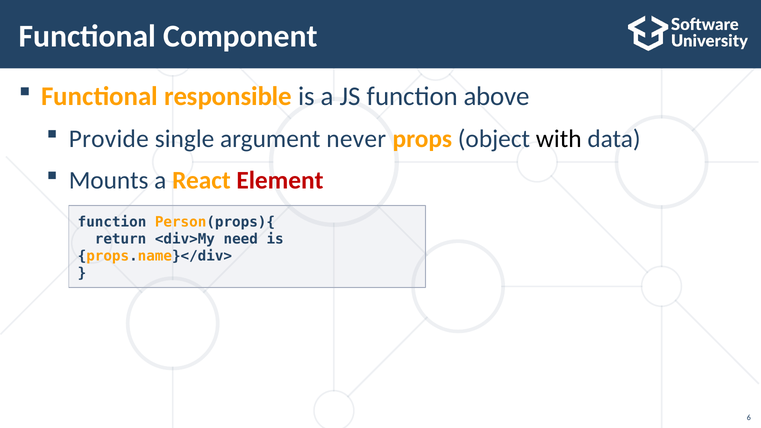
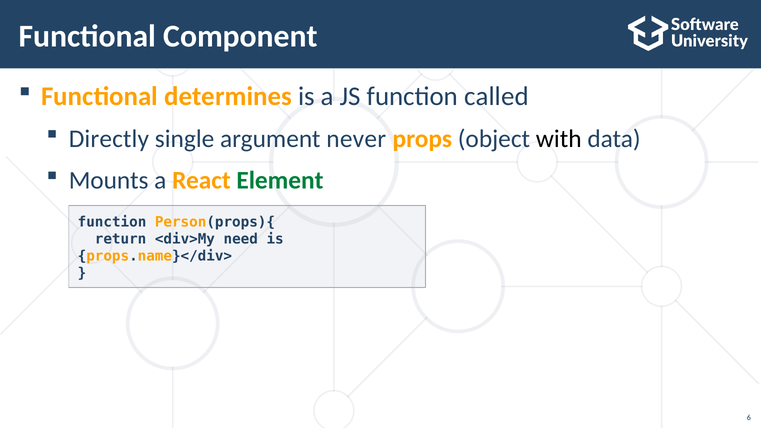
responsible: responsible -> determines
above: above -> called
Provide: Provide -> Directly
Element colour: red -> green
